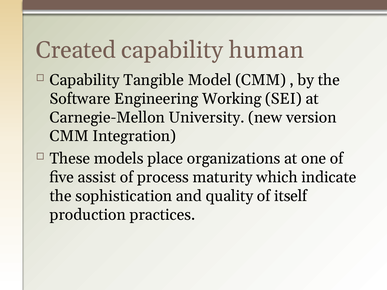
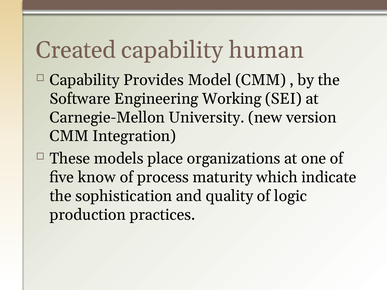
Tangible: Tangible -> Provides
assist: assist -> know
itself: itself -> logic
